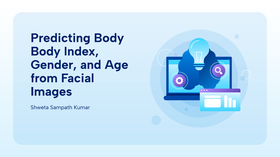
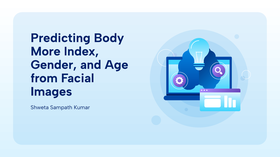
Body at (46, 52): Body -> More
